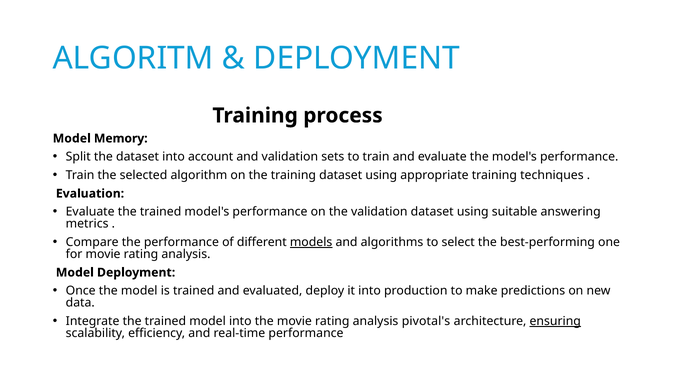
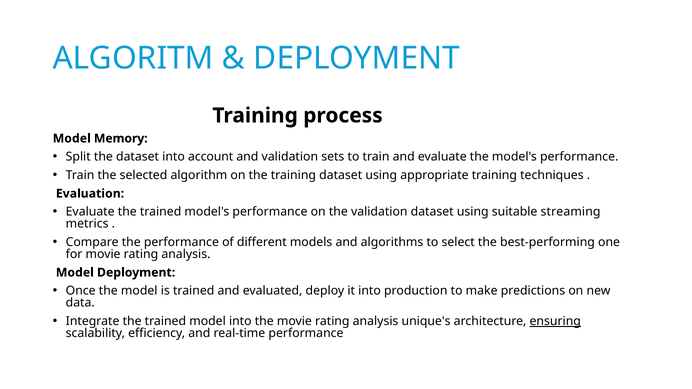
answering: answering -> streaming
models underline: present -> none
pivotal's: pivotal's -> unique's
